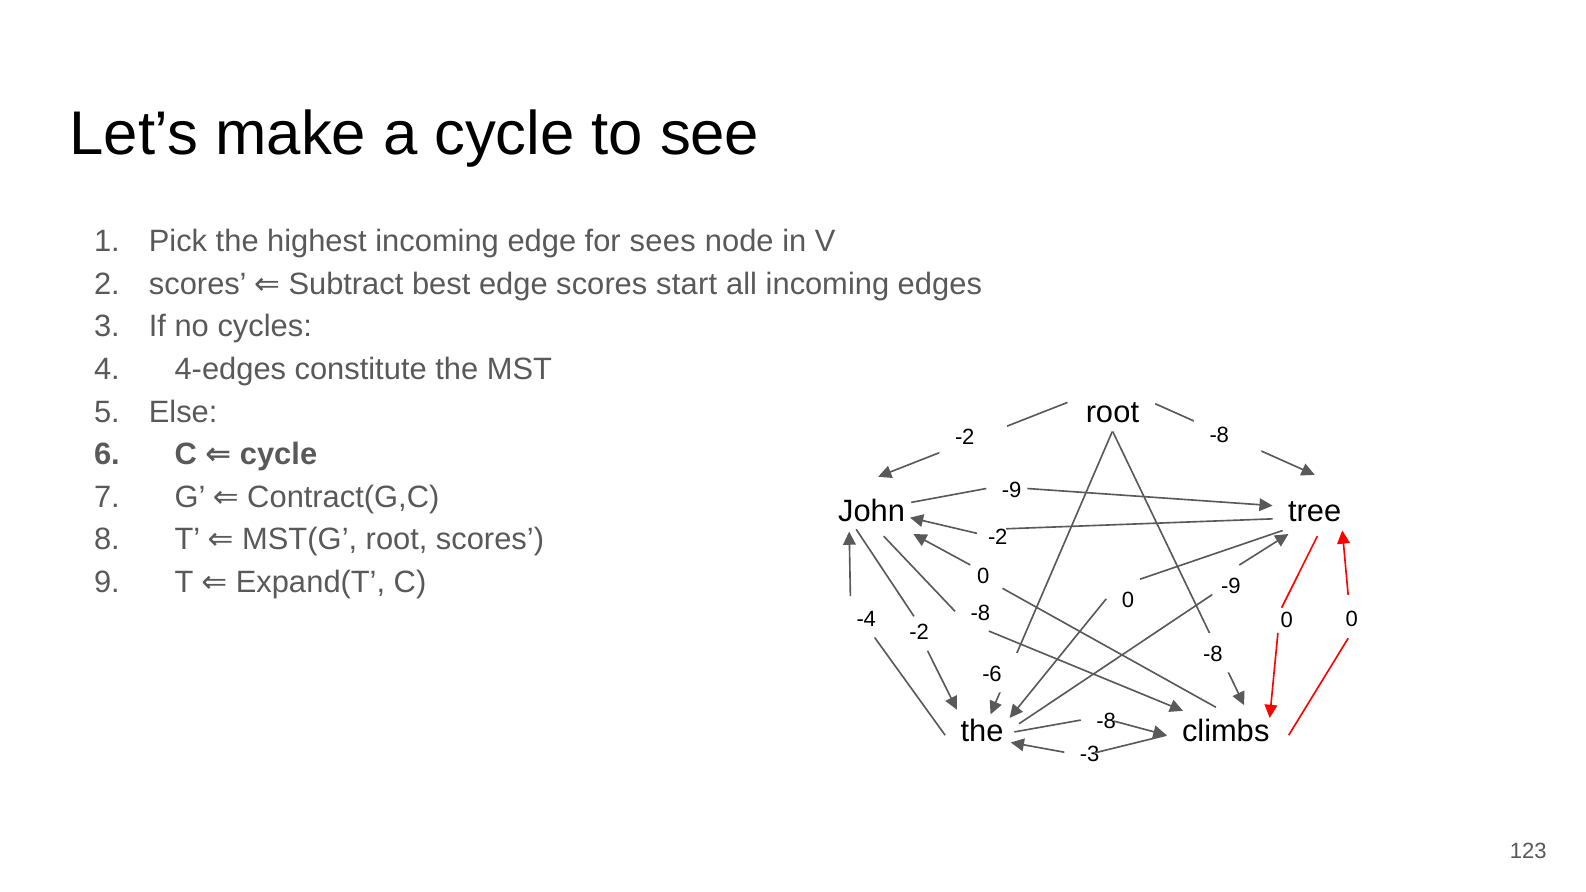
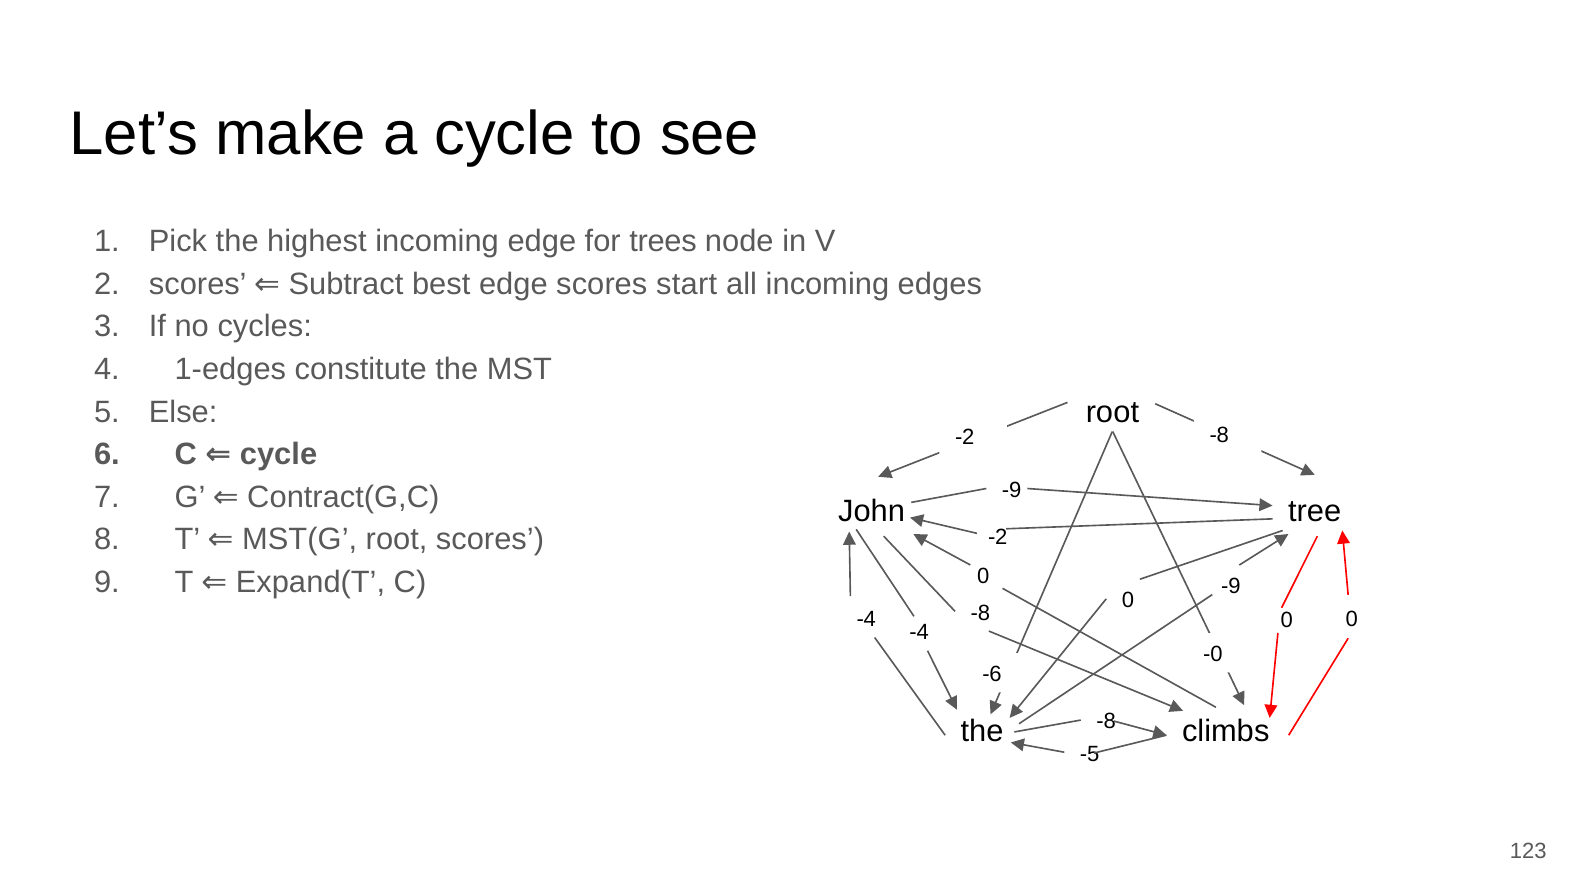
sees: sees -> trees
4-edges: 4-edges -> 1-edges
-2 at (919, 633): -2 -> -4
-8 at (1213, 654): -8 -> -0
-3: -3 -> -5
